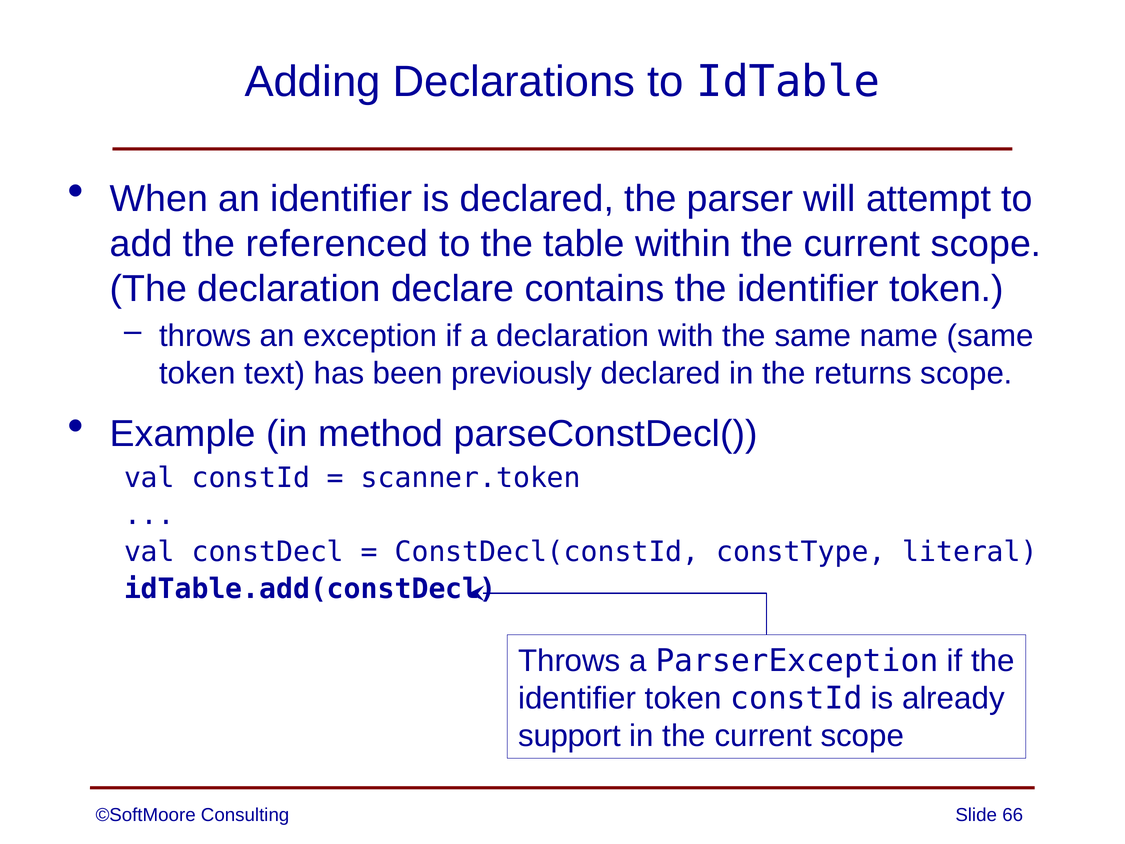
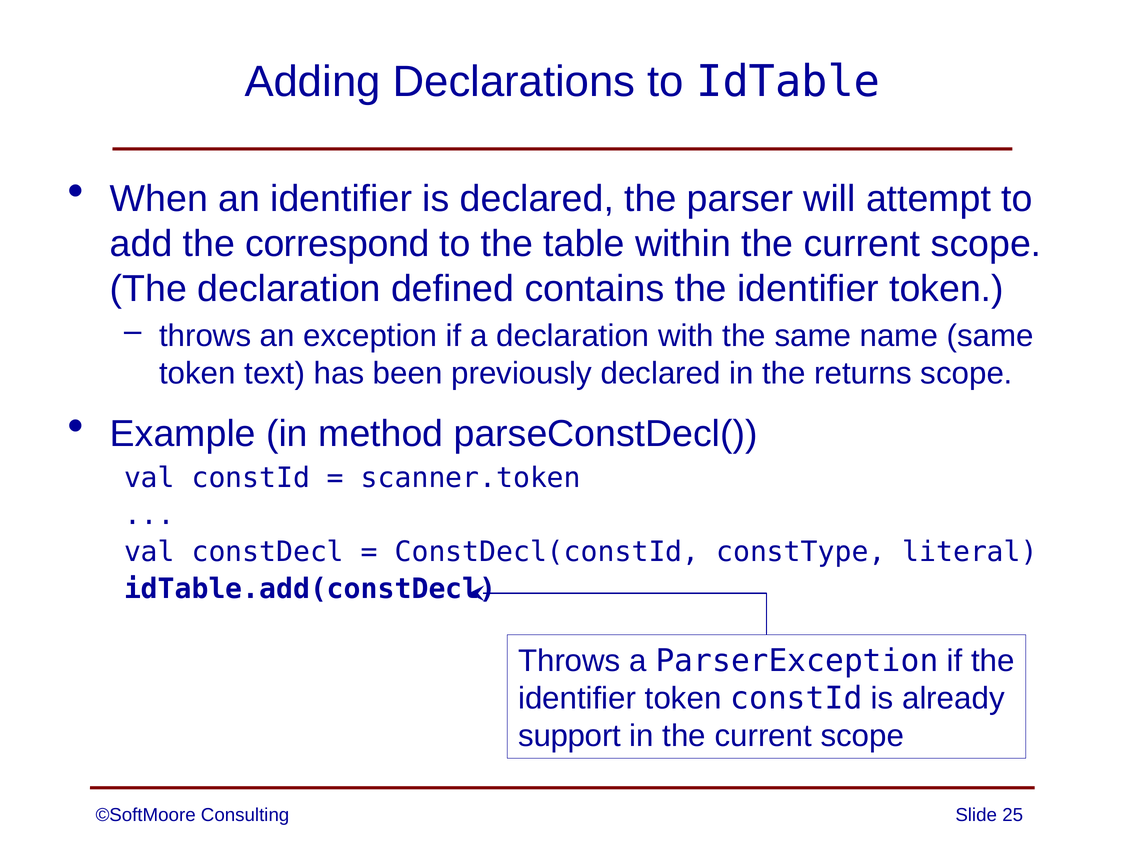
referenced: referenced -> correspond
declare: declare -> defined
66: 66 -> 25
